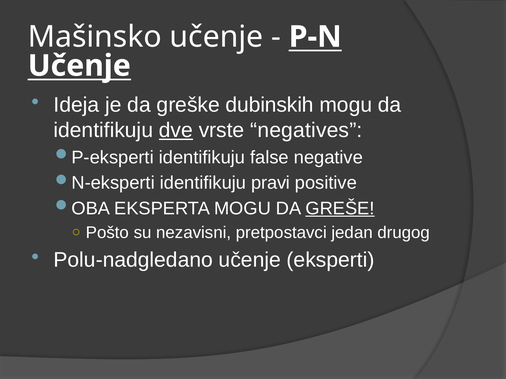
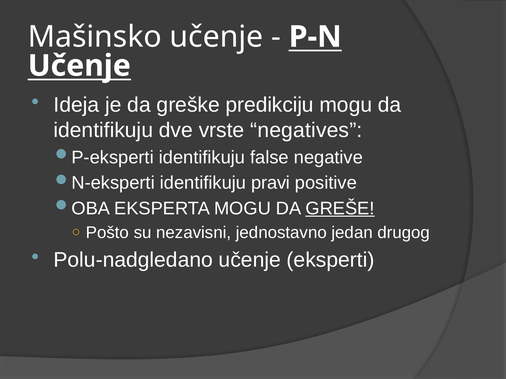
dubinskih: dubinskih -> predikciju
dve underline: present -> none
pretpostavci: pretpostavci -> jednostavno
